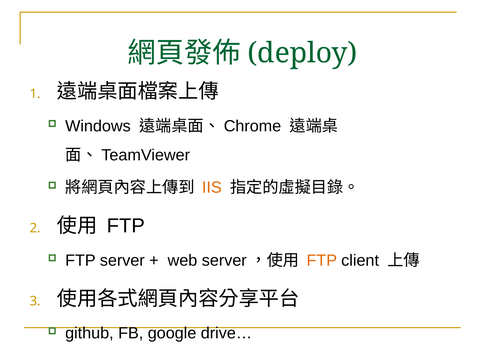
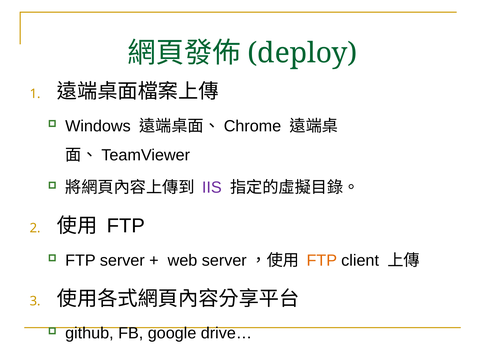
IIS colour: orange -> purple
